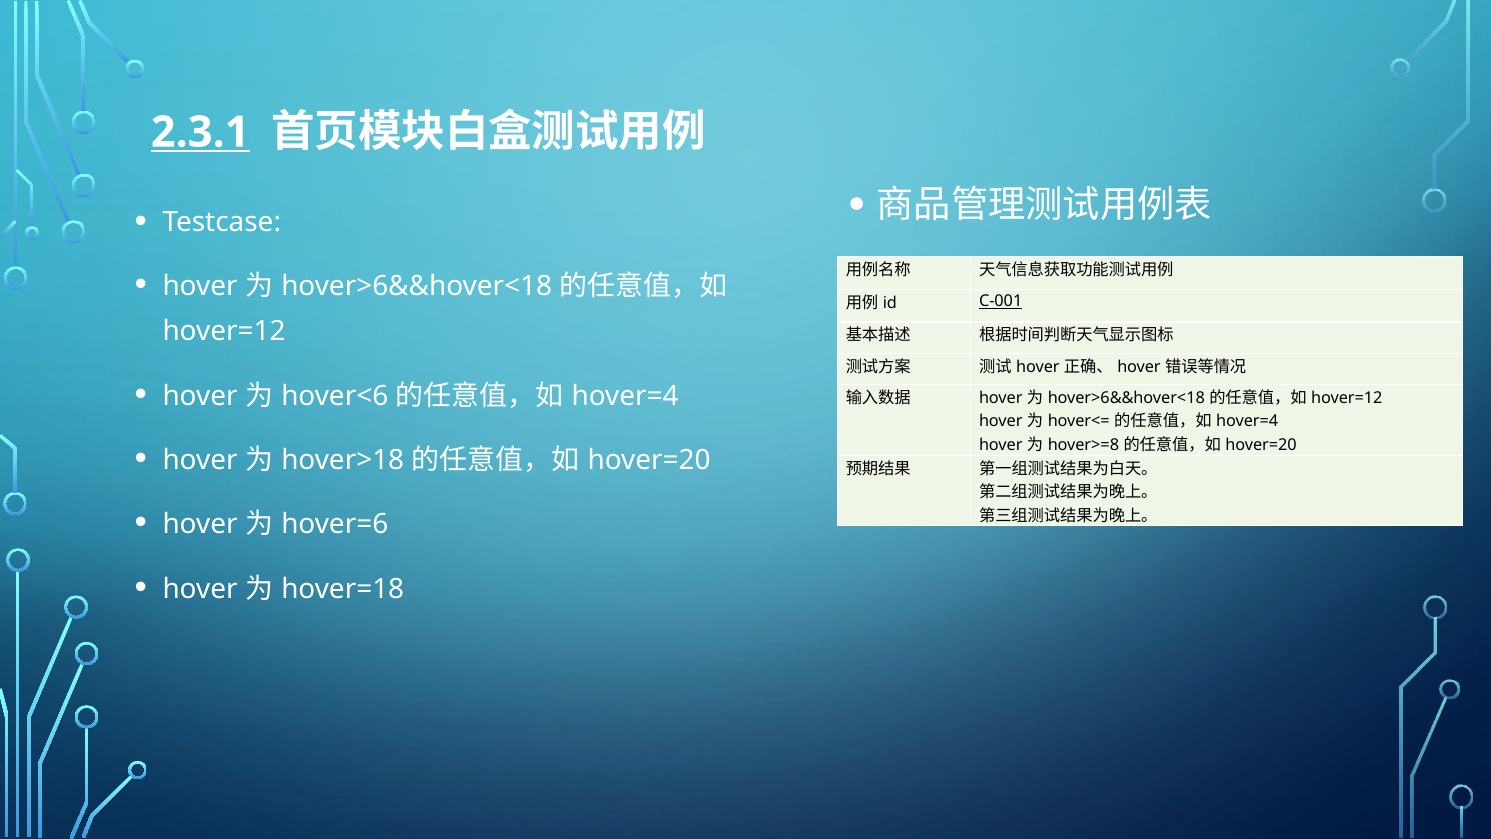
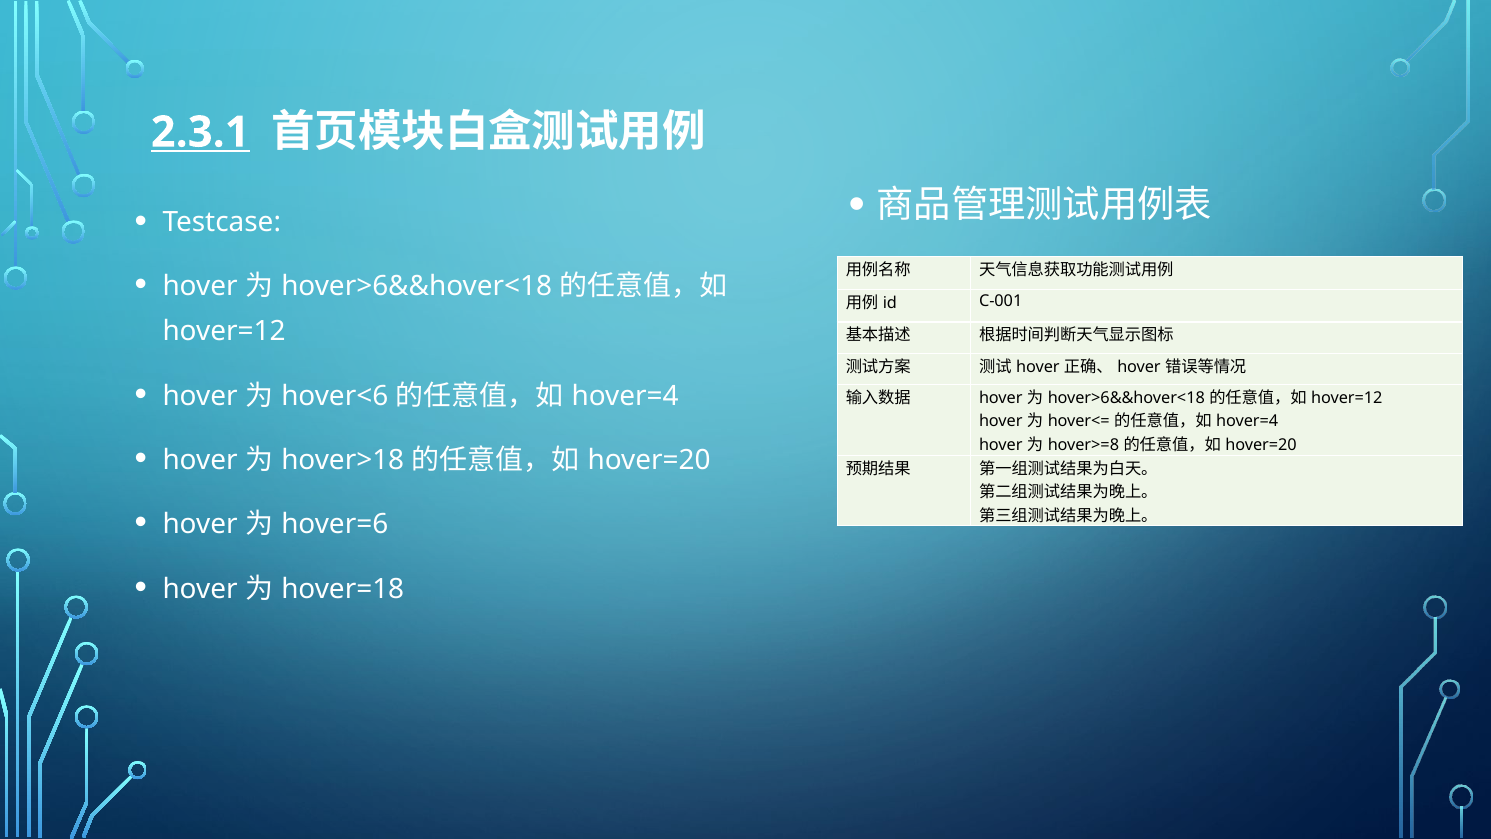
C-001 underline: present -> none
